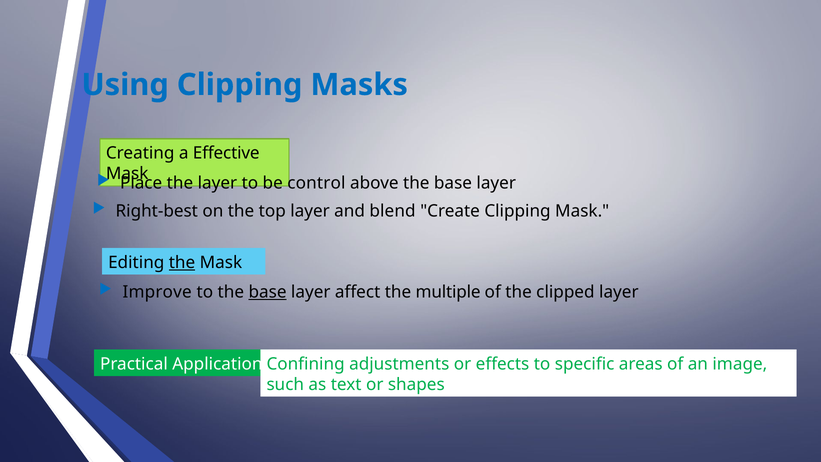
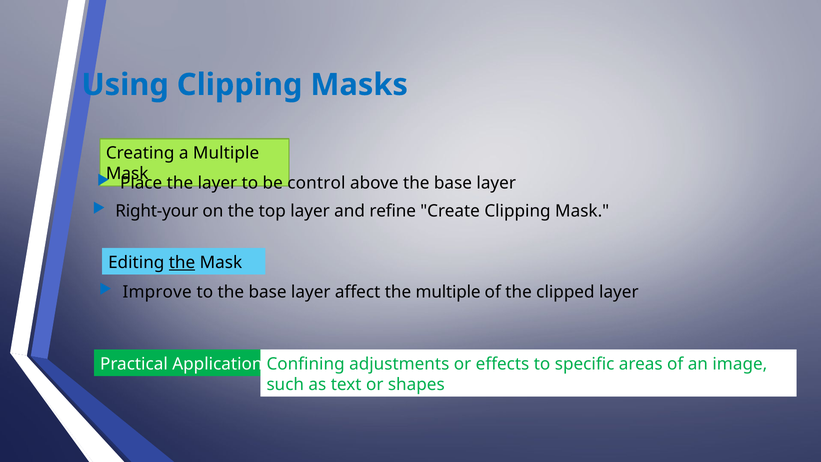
a Effective: Effective -> Multiple
Right-best: Right-best -> Right-your
blend: blend -> refine
base at (268, 292) underline: present -> none
